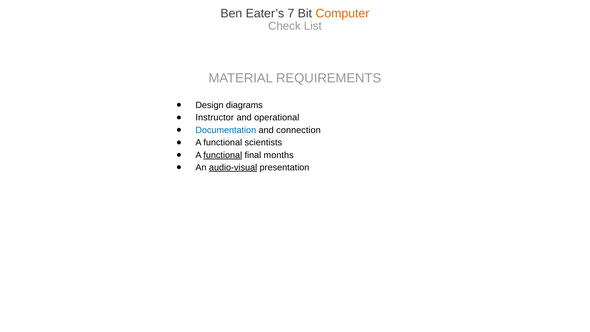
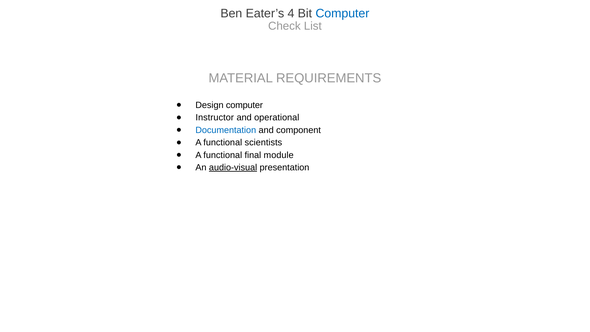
7: 7 -> 4
Computer at (342, 13) colour: orange -> blue
Design diagrams: diagrams -> computer
connection: connection -> component
functional at (223, 155) underline: present -> none
months: months -> module
